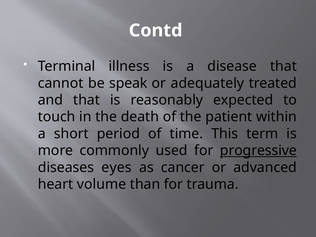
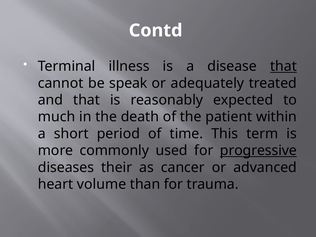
that at (283, 66) underline: none -> present
touch: touch -> much
eyes: eyes -> their
